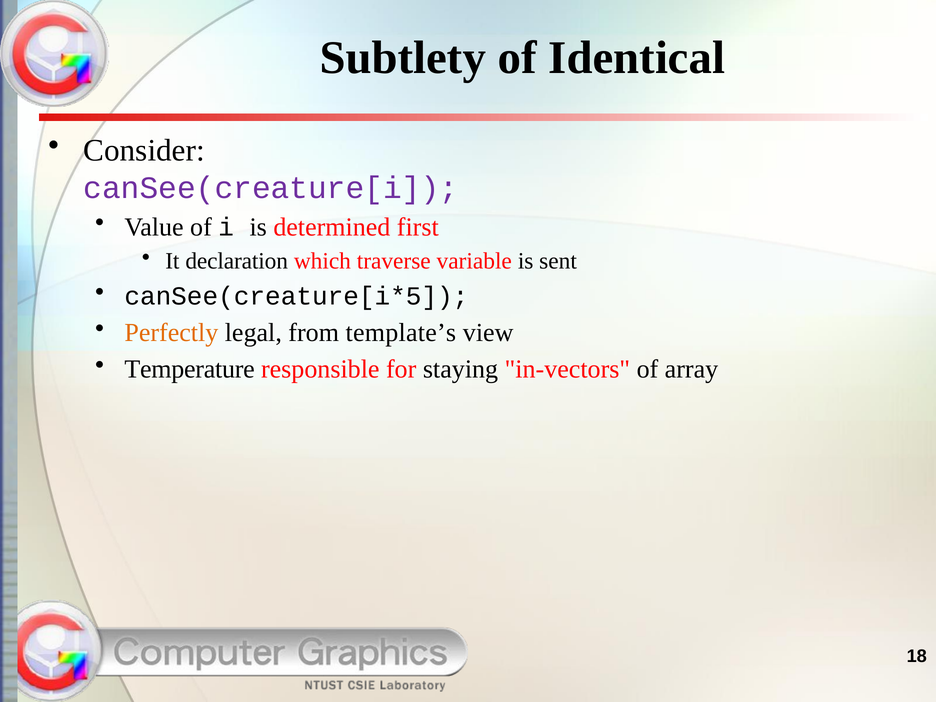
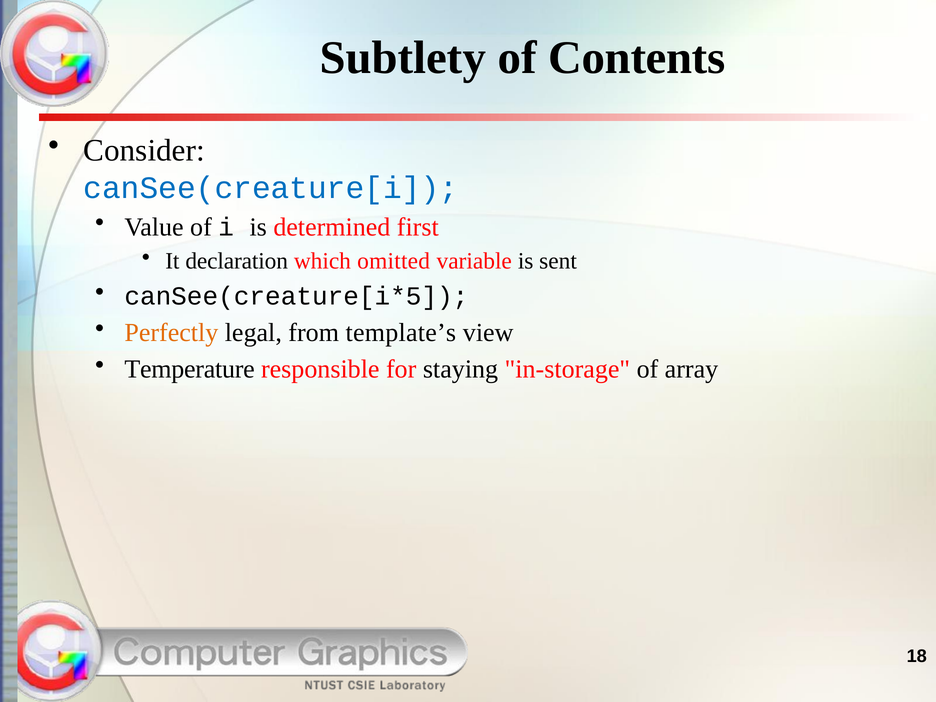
Identical: Identical -> Contents
canSee(creature[i colour: purple -> blue
traverse: traverse -> omitted
in-vectors: in-vectors -> in-storage
